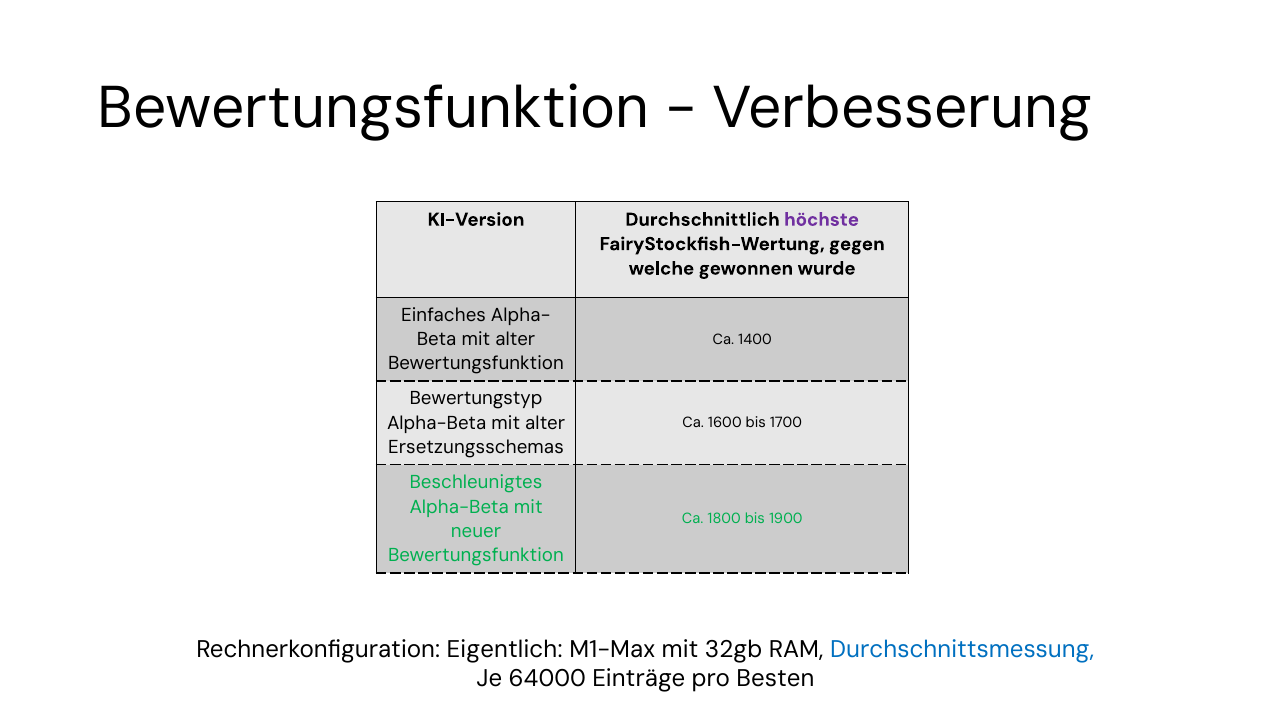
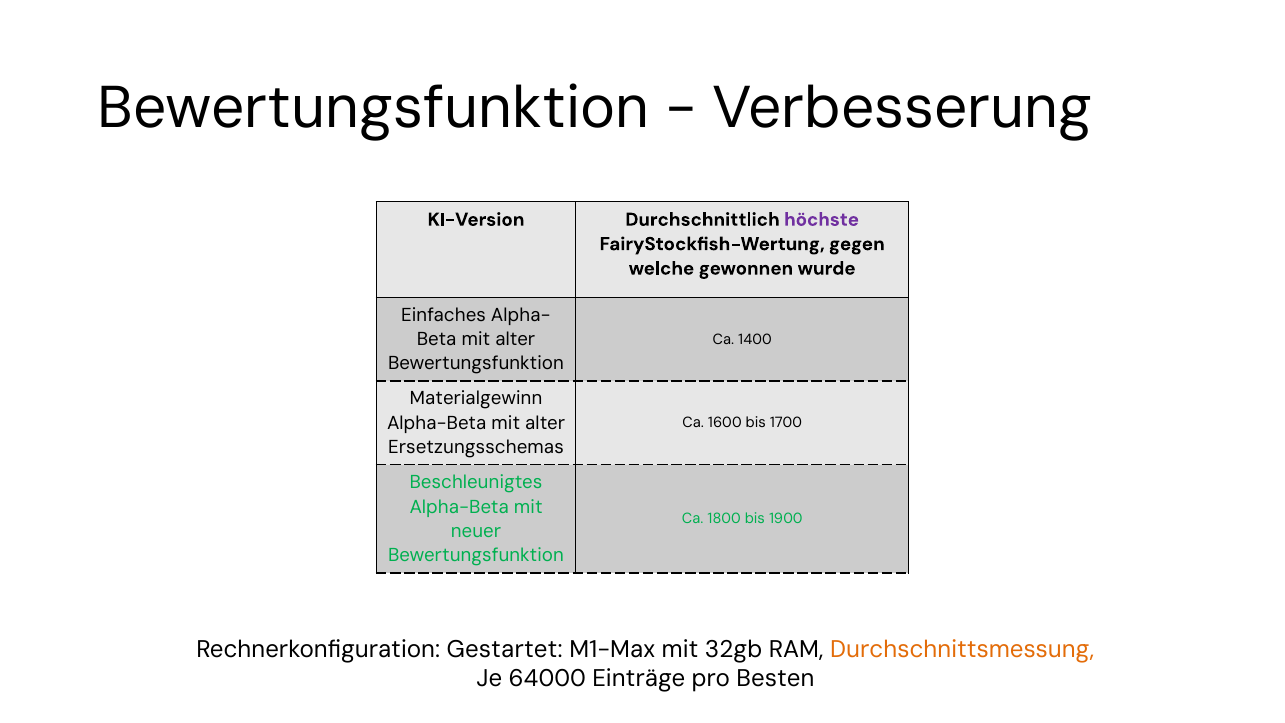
Bewertungstyp: Bewertungstyp -> Materialgewinn
Eigentlich: Eigentlich -> Gestartet
Durchschnittsmessung colour: blue -> orange
